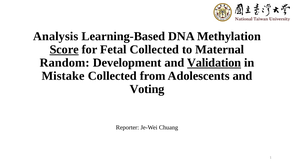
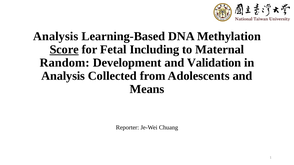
Fetal Collected: Collected -> Including
Validation underline: present -> none
Mistake at (63, 76): Mistake -> Analysis
Voting: Voting -> Means
